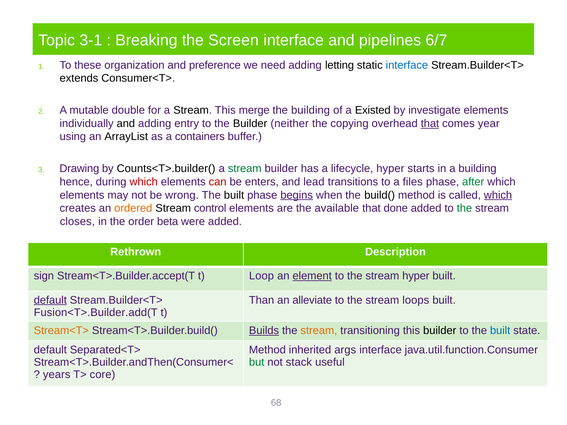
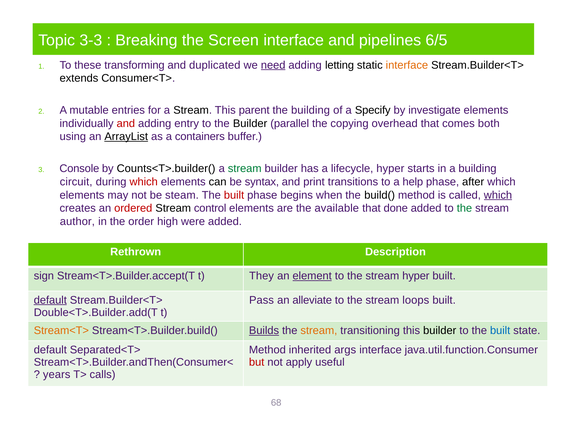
3-1: 3-1 -> 3-3
6/7: 6/7 -> 6/5
organization: organization -> transforming
preference: preference -> duplicated
need underline: none -> present
interface at (407, 65) colour: blue -> orange
double: double -> entries
merge: merge -> parent
Existed: Existed -> Specify
and at (126, 124) colour: black -> red
neither: neither -> parallel
that at (430, 124) underline: present -> none
year: year -> both
ArrayList underline: none -> present
Drawing: Drawing -> Console
hence: hence -> circuit
can colour: red -> black
enters: enters -> syntax
lead: lead -> print
files: files -> help
after colour: green -> black
wrong: wrong -> steam
built at (234, 195) colour: black -> red
begins underline: present -> none
ordered colour: orange -> red
closes: closes -> author
beta: beta -> high
Loop: Loop -> They
Than: Than -> Pass
Fusion<T>.Builder.add(T: Fusion<T>.Builder.add(T -> Double<T>.Builder.add(T
but colour: green -> red
stack: stack -> apply
core: core -> calls
